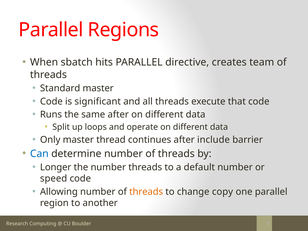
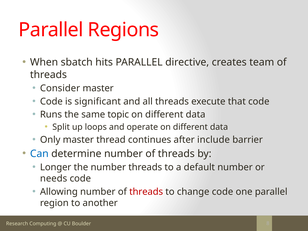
Standard: Standard -> Consider
same after: after -> topic
speed: speed -> needs
threads at (146, 192) colour: orange -> red
change copy: copy -> code
